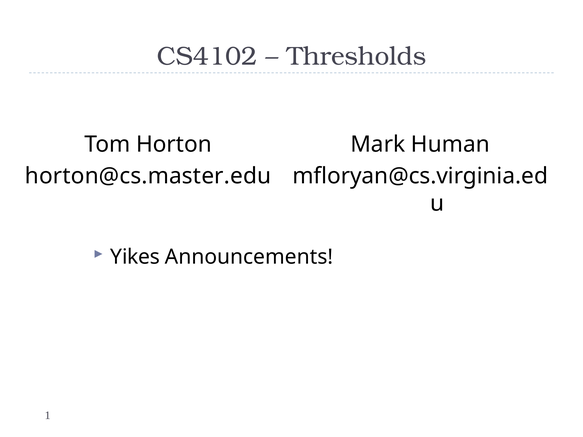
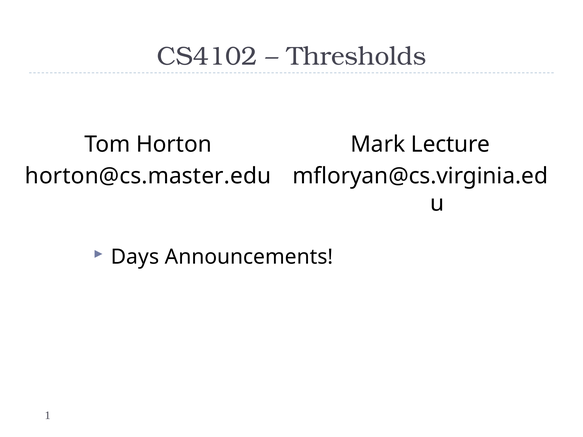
Human: Human -> Lecture
Yikes: Yikes -> Days
